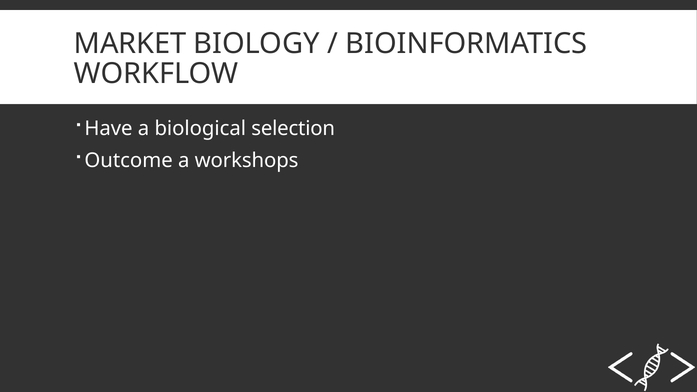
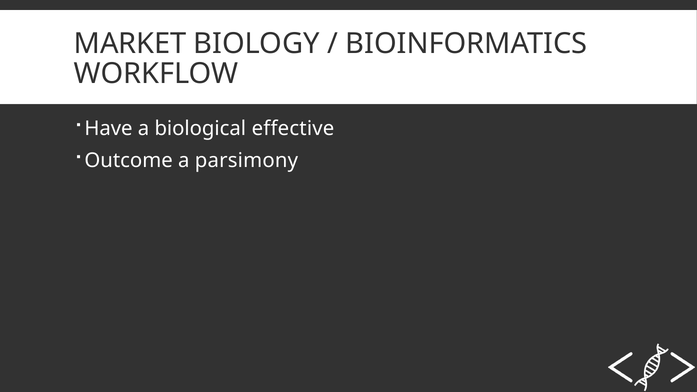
selection: selection -> effective
workshops: workshops -> parsimony
